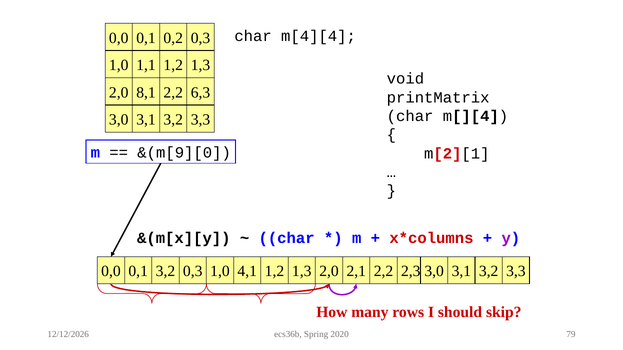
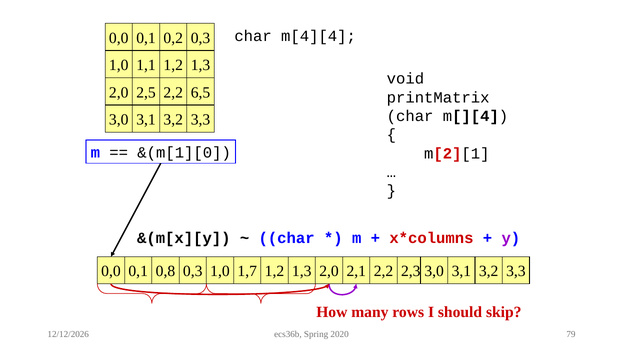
8,1: 8,1 -> 2,5
6,3: 6,3 -> 6,5
&(m[9][0: &(m[9][0 -> &(m[1][0
0,1 3,2: 3,2 -> 0,8
4,1: 4,1 -> 1,7
